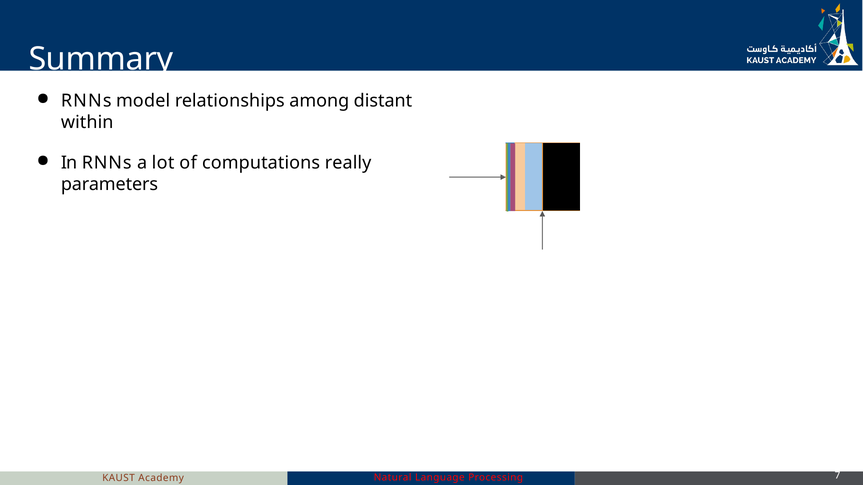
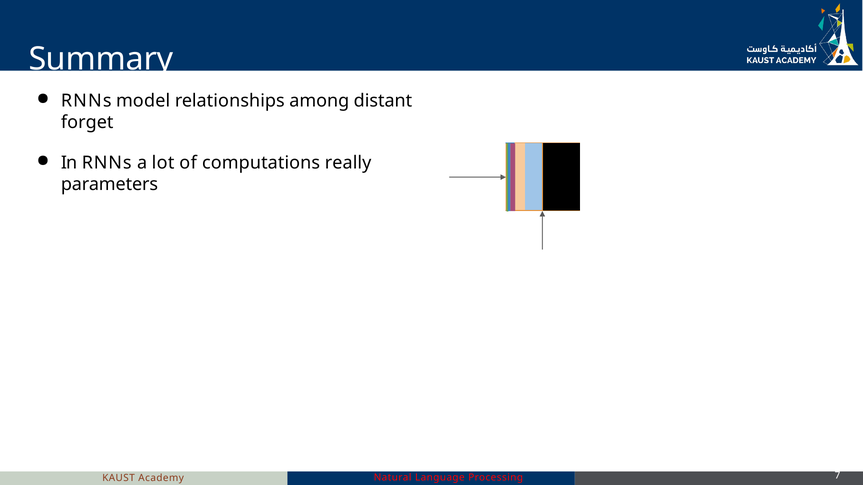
within: within -> forget
